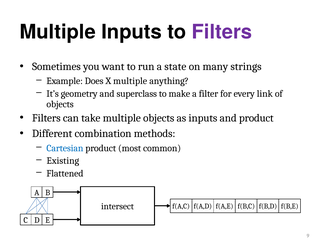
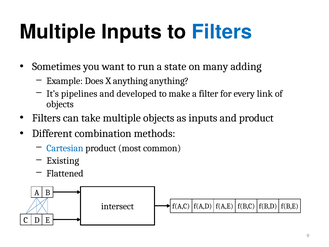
Filters at (222, 32) colour: purple -> blue
strings: strings -> adding
X multiple: multiple -> anything
geometry: geometry -> pipelines
superclass: superclass -> developed
